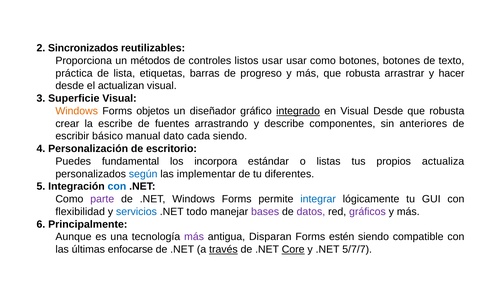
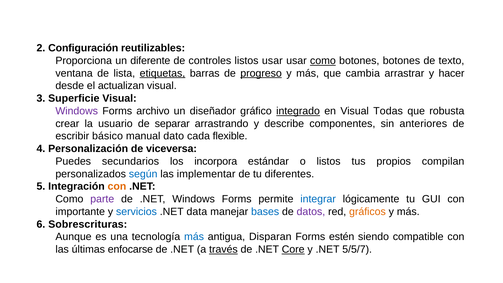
Sincronizados: Sincronizados -> Configuración
métodos: métodos -> diferente
como at (323, 61) underline: none -> present
práctica: práctica -> ventana
etiquetas underline: none -> present
progreso underline: none -> present
más que robusta: robusta -> cambia
Windows at (77, 111) colour: orange -> purple
objetos: objetos -> archivo
Visual Desde: Desde -> Todas
escribe: escribe -> usuario
fuentes: fuentes -> separar
cada siendo: siendo -> flexible
escritorio: escritorio -> viceversa
fundamental: fundamental -> secundarios
o listas: listas -> listos
actualiza: actualiza -> compilan
con at (117, 186) colour: blue -> orange
flexibilidad: flexibilidad -> importante
todo: todo -> data
bases colour: purple -> blue
gráficos colour: purple -> orange
Principalmente: Principalmente -> Sobrescrituras
más at (194, 237) colour: purple -> blue
5/7/7: 5/7/7 -> 5/5/7
